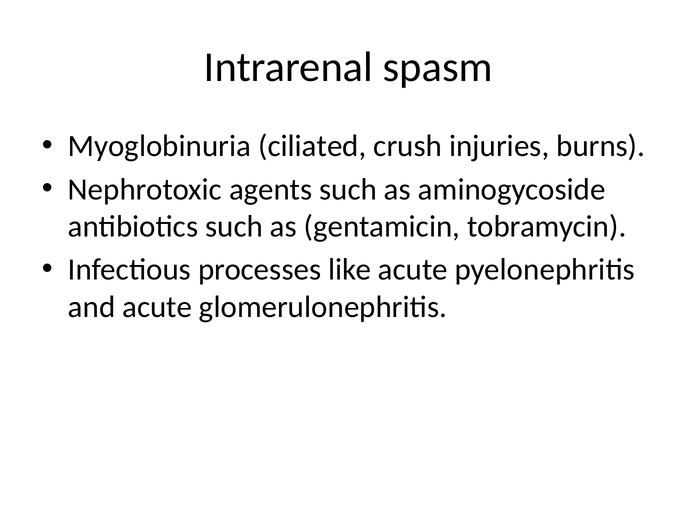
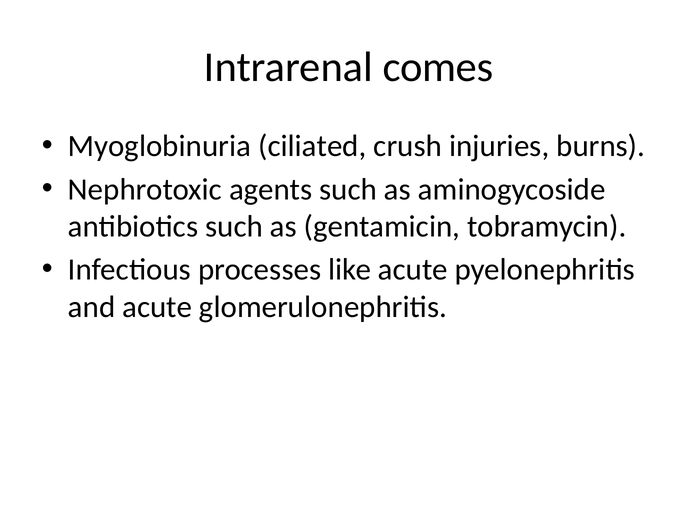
spasm: spasm -> comes
